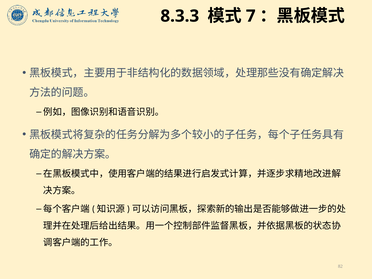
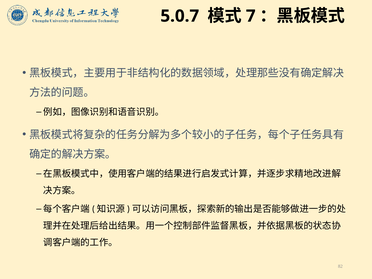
8.3.3: 8.3.3 -> 5.0.7
